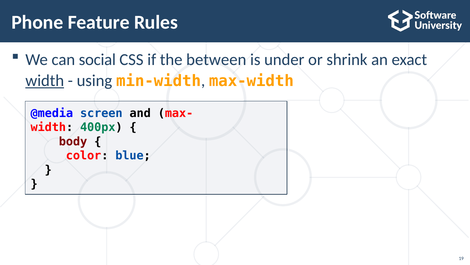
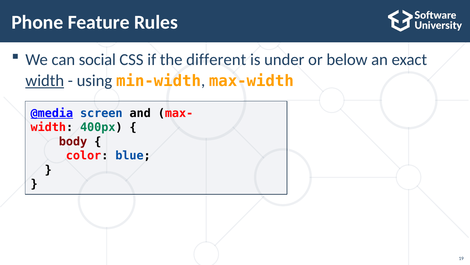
between: between -> different
shrink: shrink -> below
@media underline: none -> present
